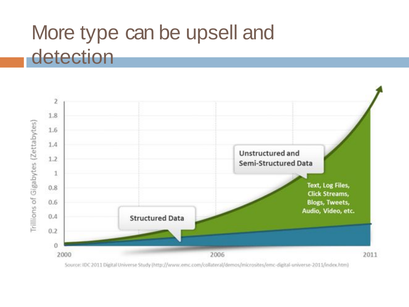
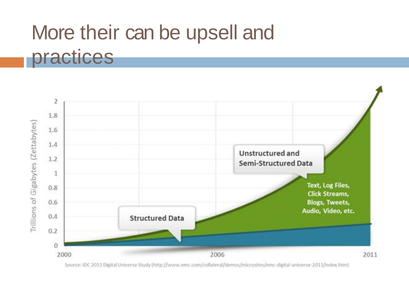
type: type -> their
detection: detection -> practices
